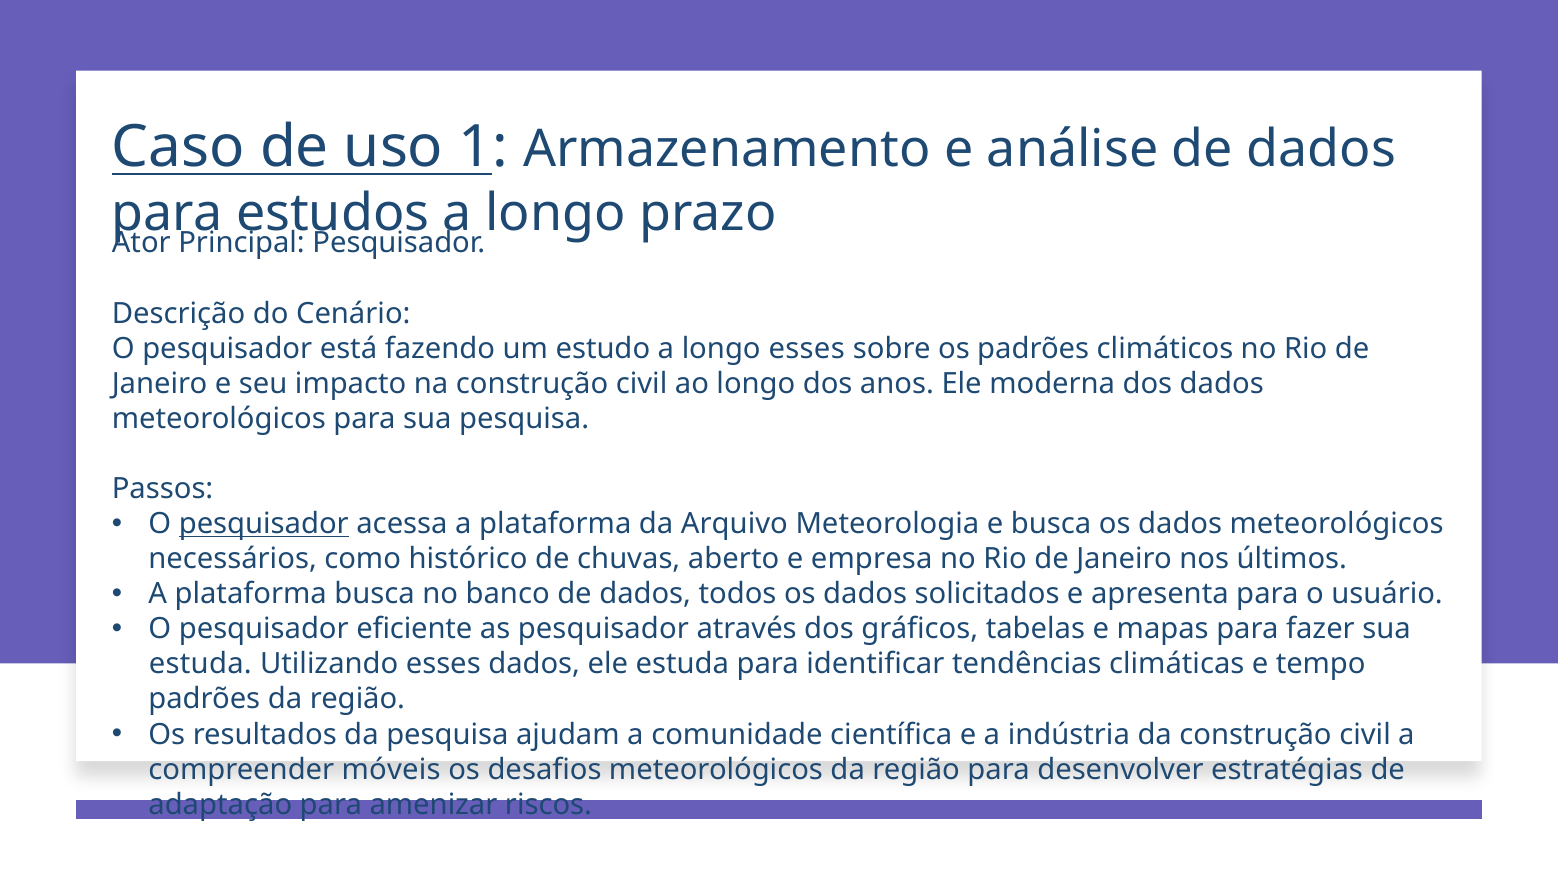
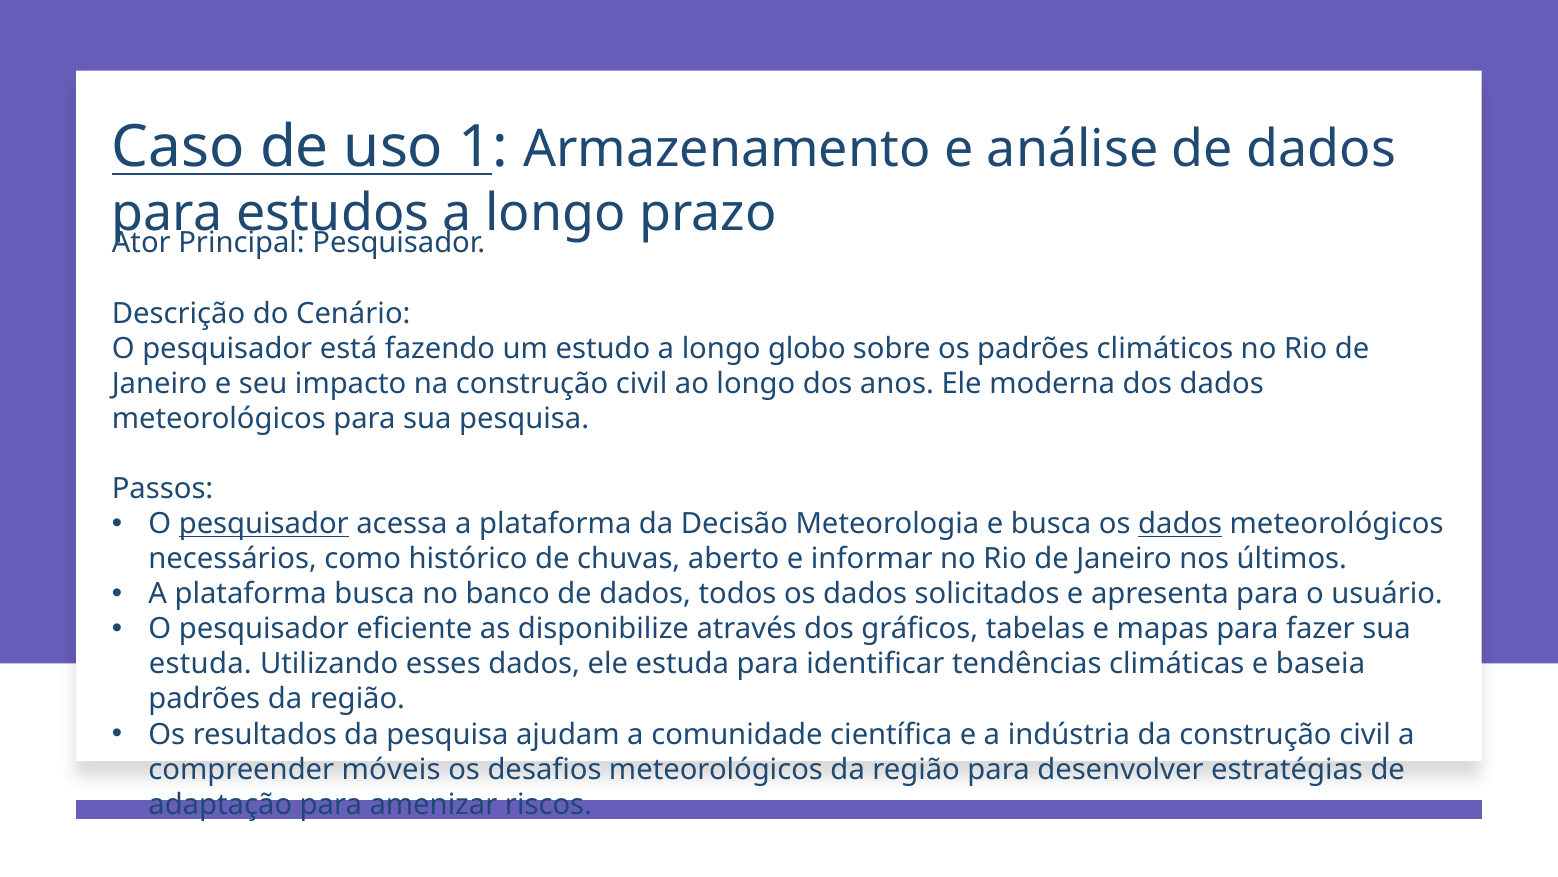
longo esses: esses -> globo
Arquivo: Arquivo -> Decisão
dados at (1180, 524) underline: none -> present
empresa: empresa -> informar
as pesquisador: pesquisador -> disponibilize
tempo: tempo -> baseia
